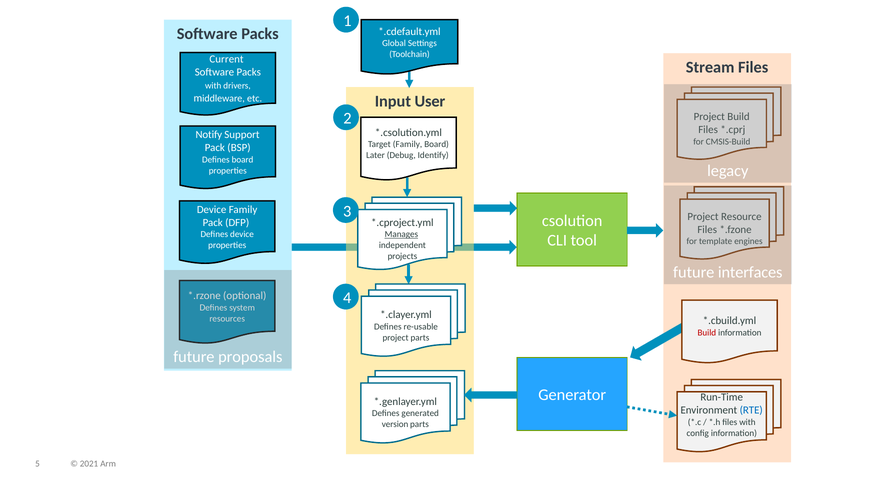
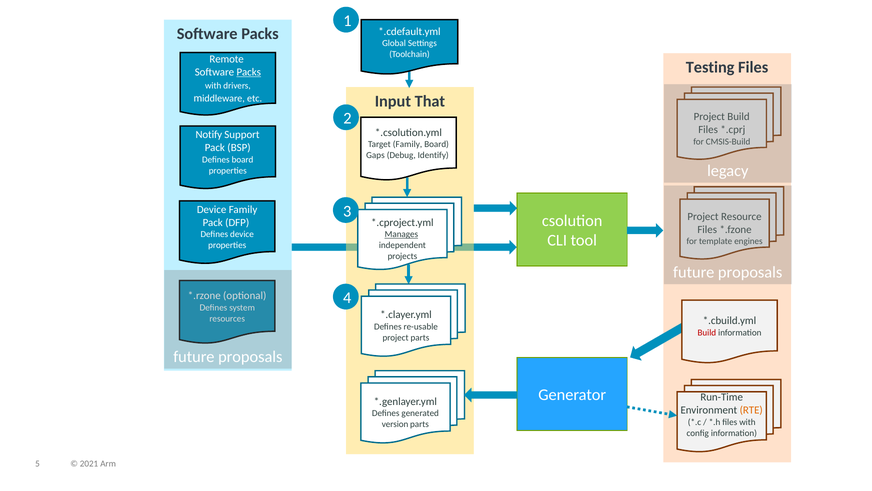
Current: Current -> Remote
Stream: Stream -> Testing
Packs at (249, 72) underline: none -> present
User: User -> That
Later: Later -> Gaps
interfaces at (750, 272): interfaces -> proposals
RTE colour: blue -> orange
